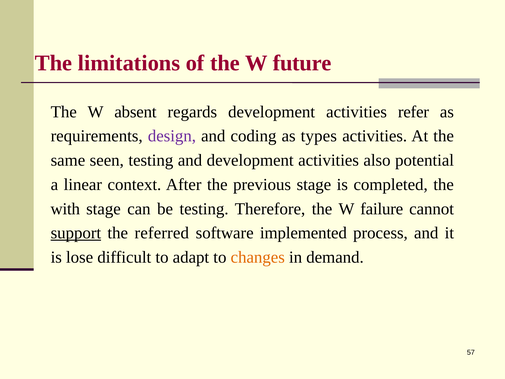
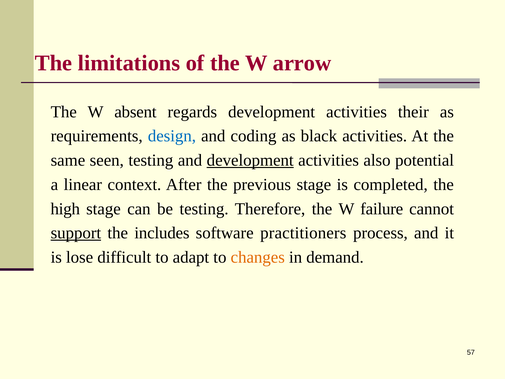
future: future -> arrow
refer: refer -> their
design colour: purple -> blue
types: types -> black
development at (250, 160) underline: none -> present
with: with -> high
referred: referred -> includes
implemented: implemented -> practitioners
